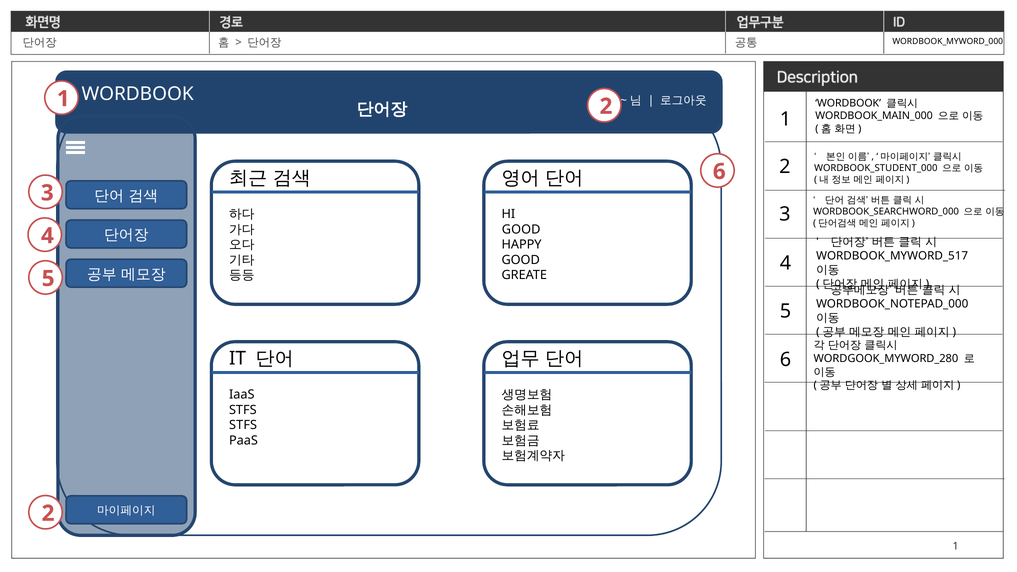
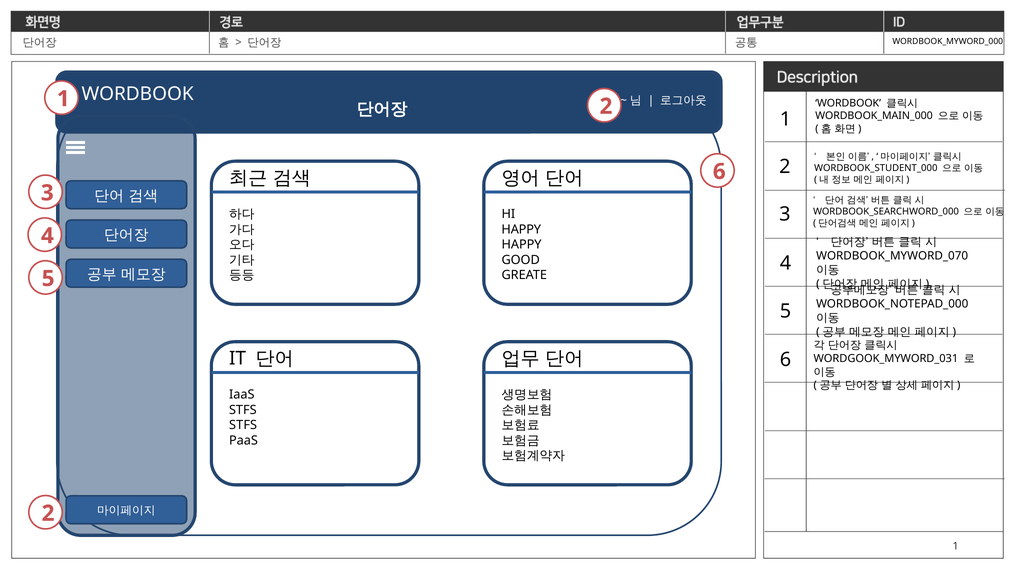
GOOD at (521, 229): GOOD -> HAPPY
WORDBOOK_MYWORD_517: WORDBOOK_MYWORD_517 -> WORDBOOK_MYWORD_070
WORDGOOK_MYWORD_280: WORDGOOK_MYWORD_280 -> WORDGOOK_MYWORD_031
